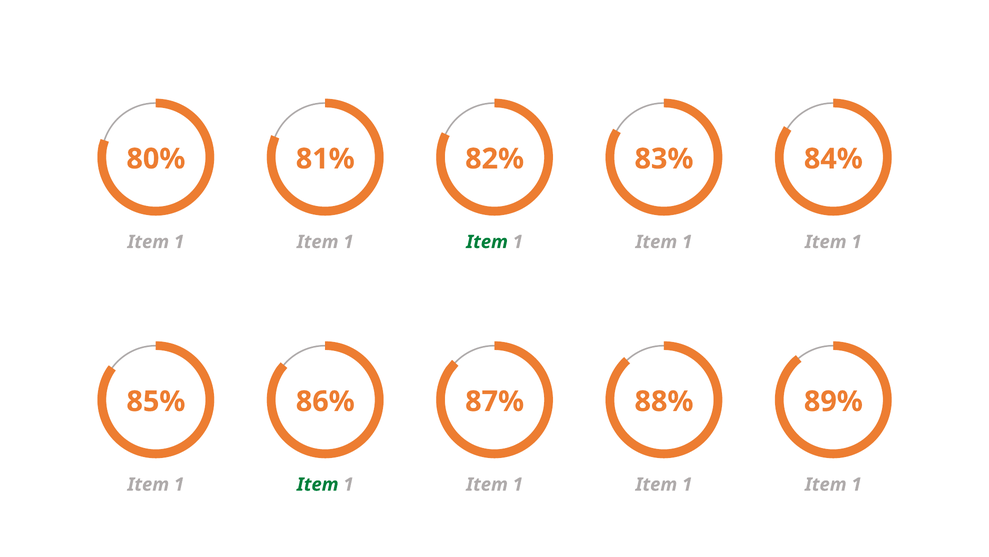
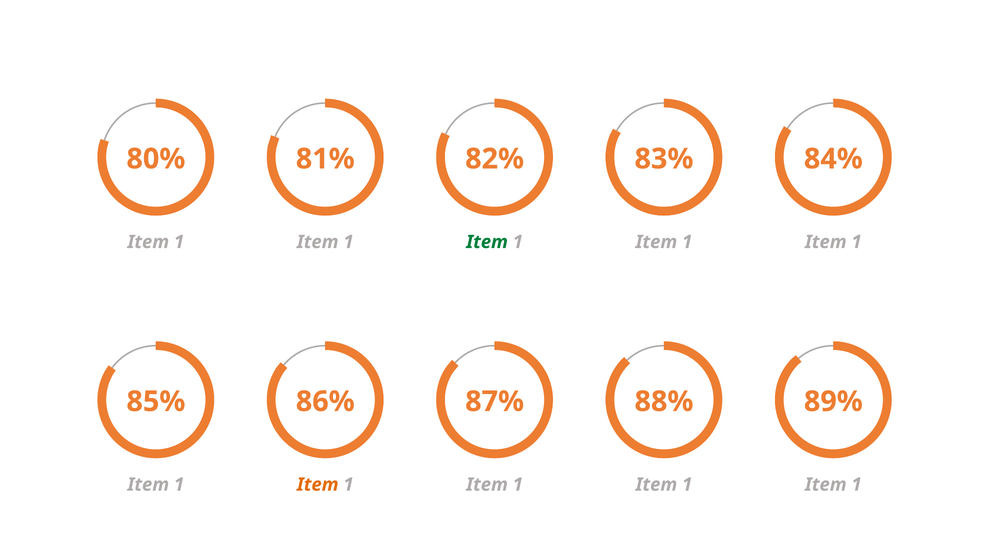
Item at (318, 484) colour: green -> orange
